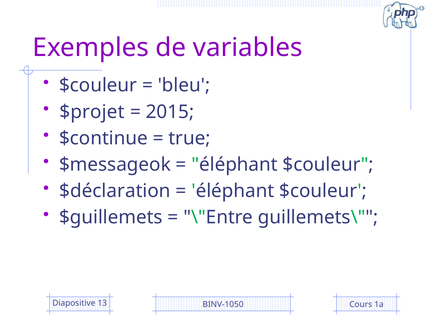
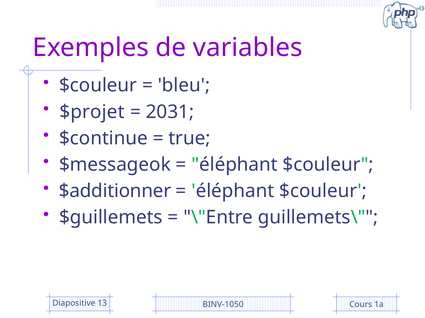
2015: 2015 -> 2031
$déclaration: $déclaration -> $additionner
